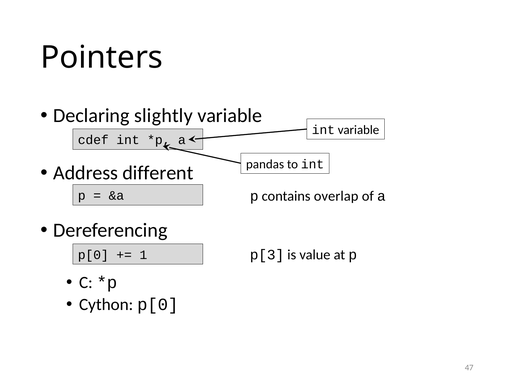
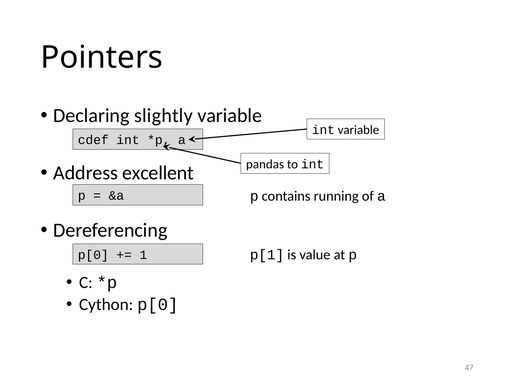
different: different -> excellent
overlap: overlap -> running
p[3: p[3 -> p[1
